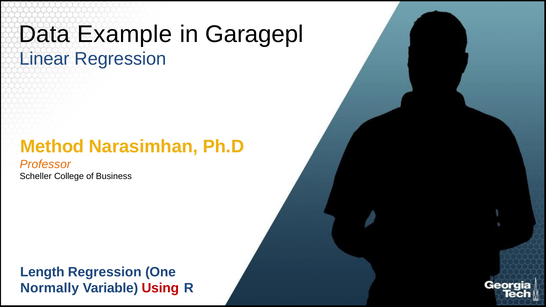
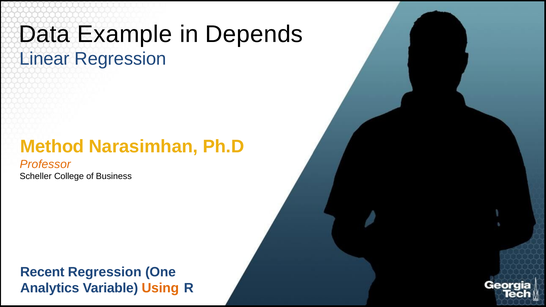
Garagepl: Garagepl -> Depends
Length: Length -> Recent
Normally: Normally -> Analytics
Using colour: red -> orange
